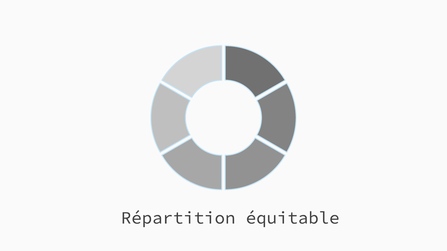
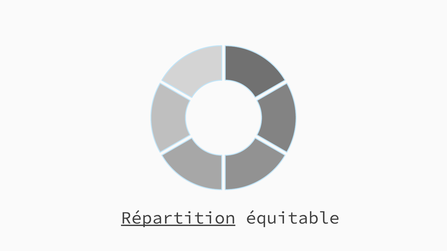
Répartition underline: none -> present
